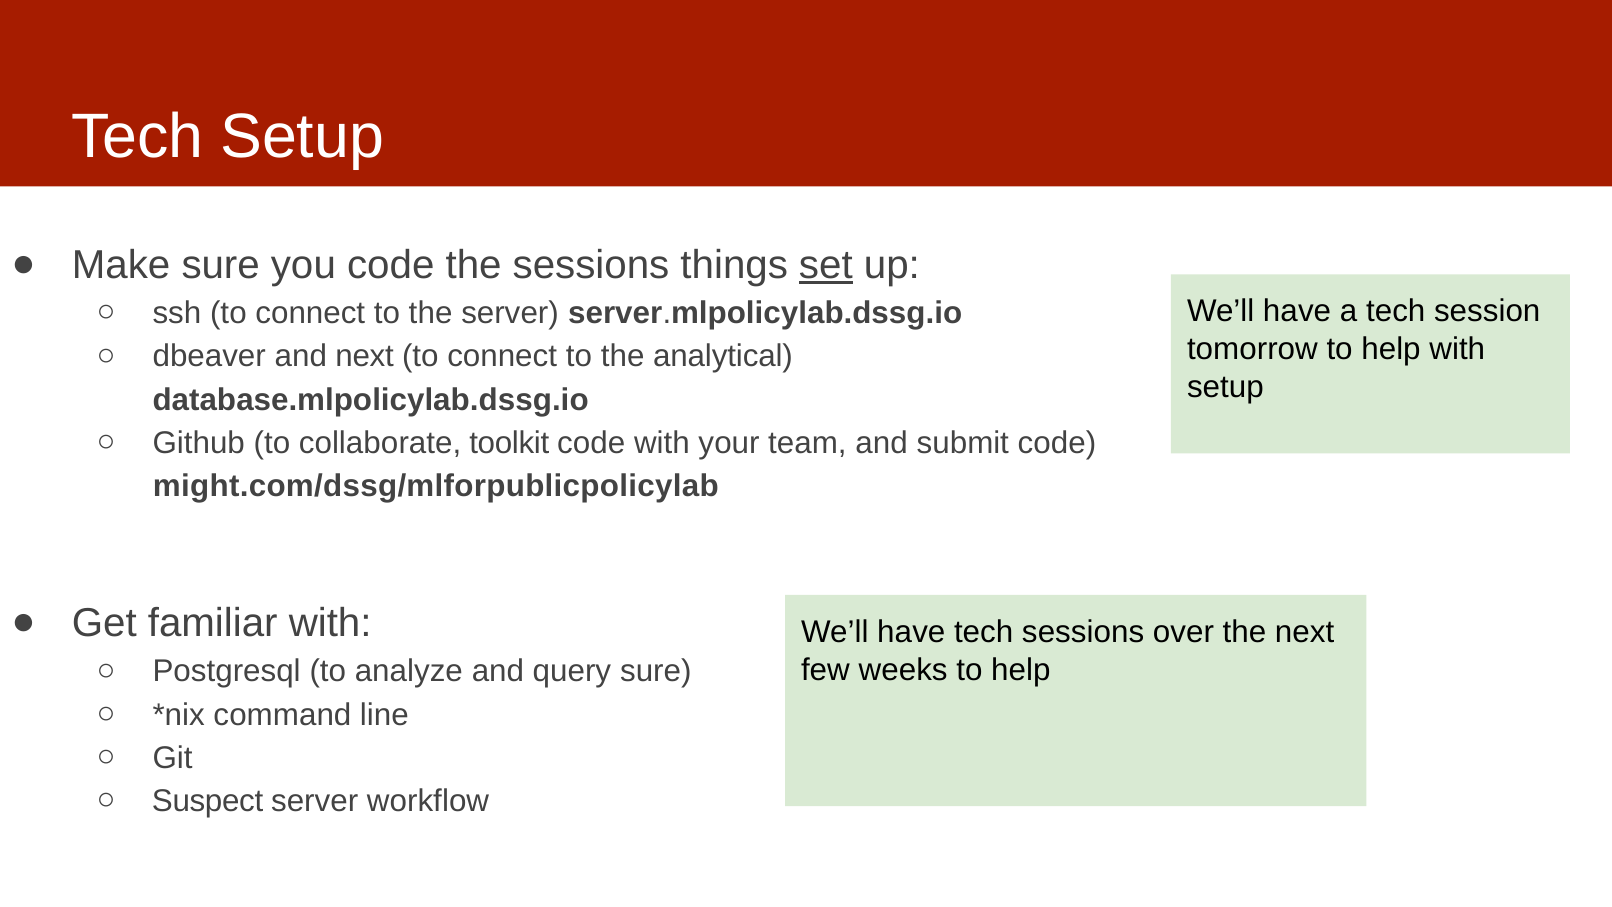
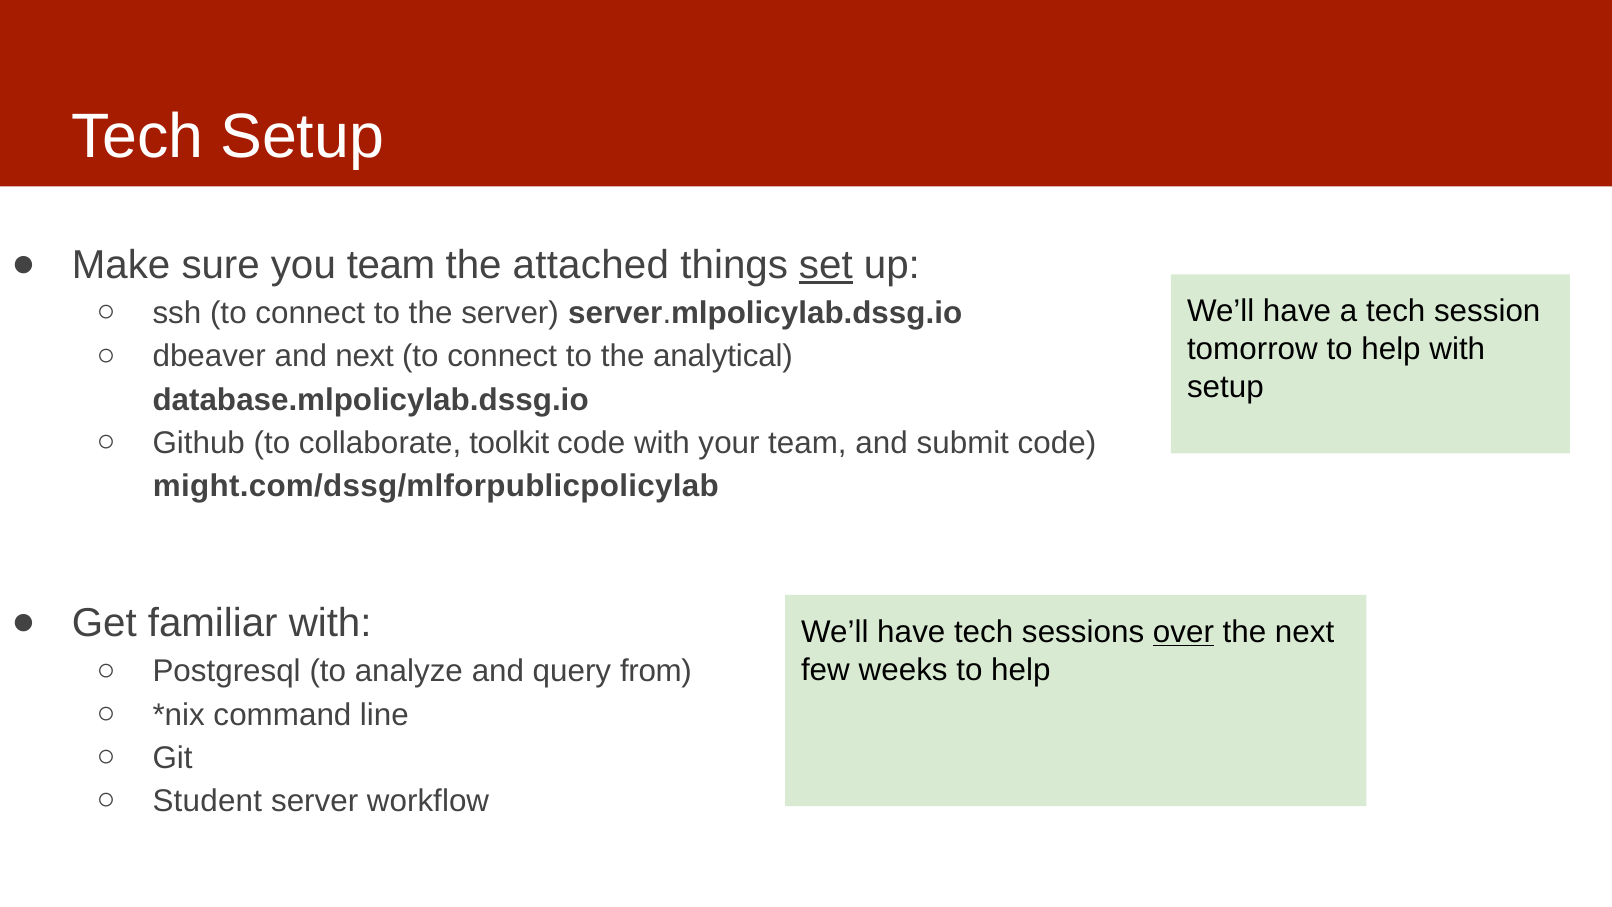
you code: code -> team
the sessions: sessions -> attached
over underline: none -> present
query sure: sure -> from
Suspect: Suspect -> Student
